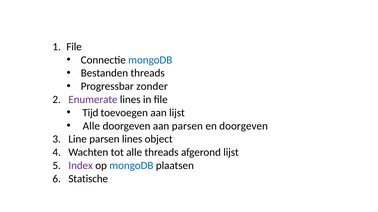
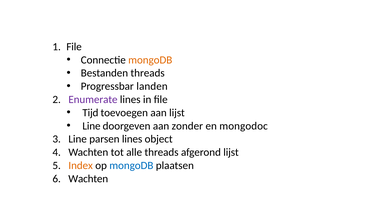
mongoDB at (150, 60) colour: blue -> orange
zonder: zonder -> landen
Alle at (91, 126): Alle -> Line
aan parsen: parsen -> zonder
en doorgeven: doorgeven -> mongodoc
Index colour: purple -> orange
Statische at (88, 179): Statische -> Wachten
